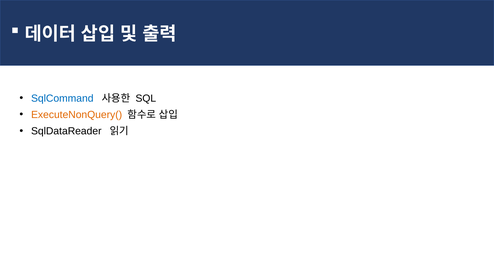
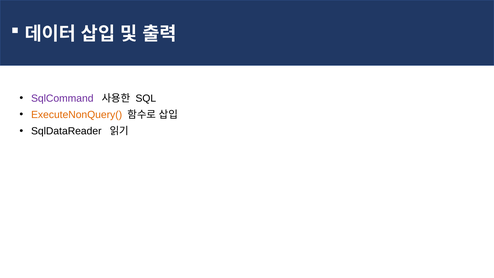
SqlCommand colour: blue -> purple
